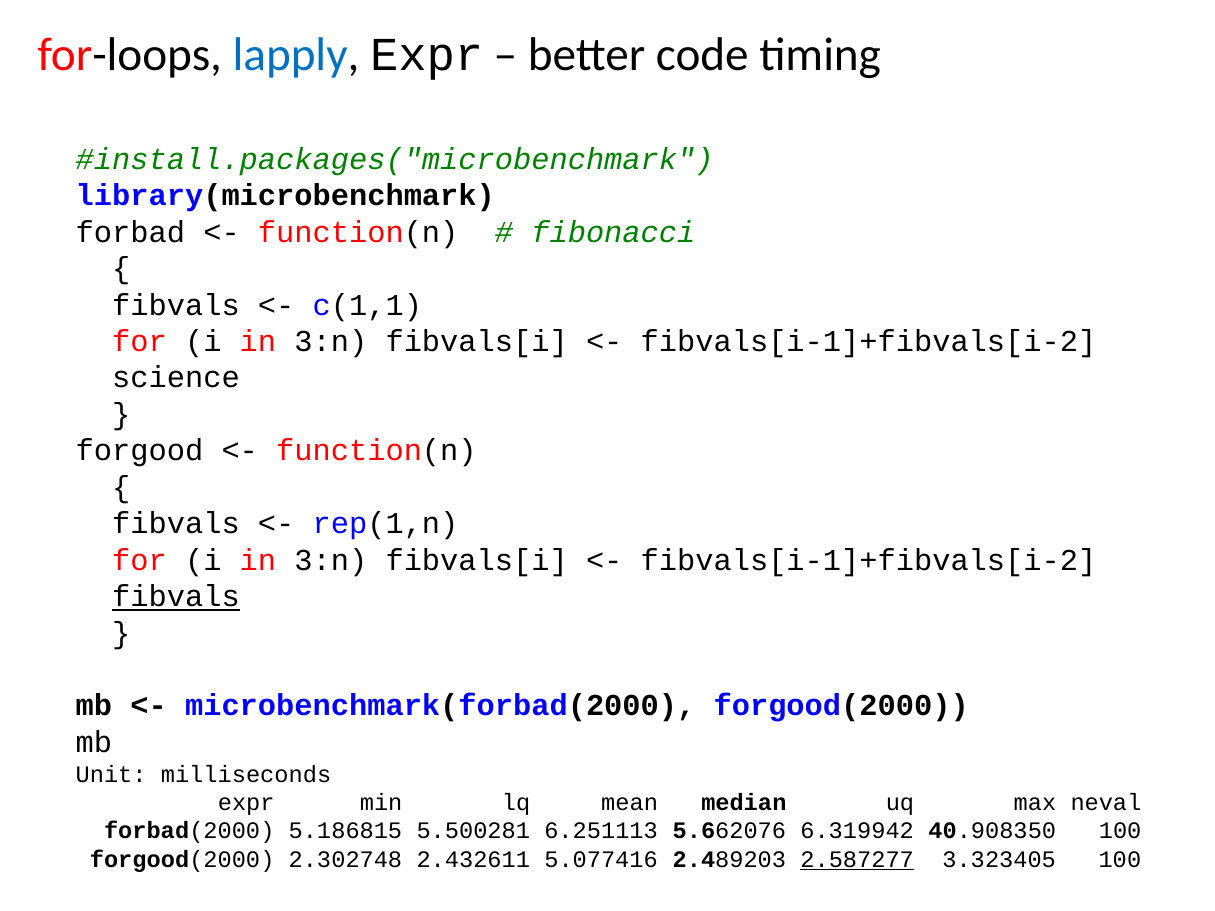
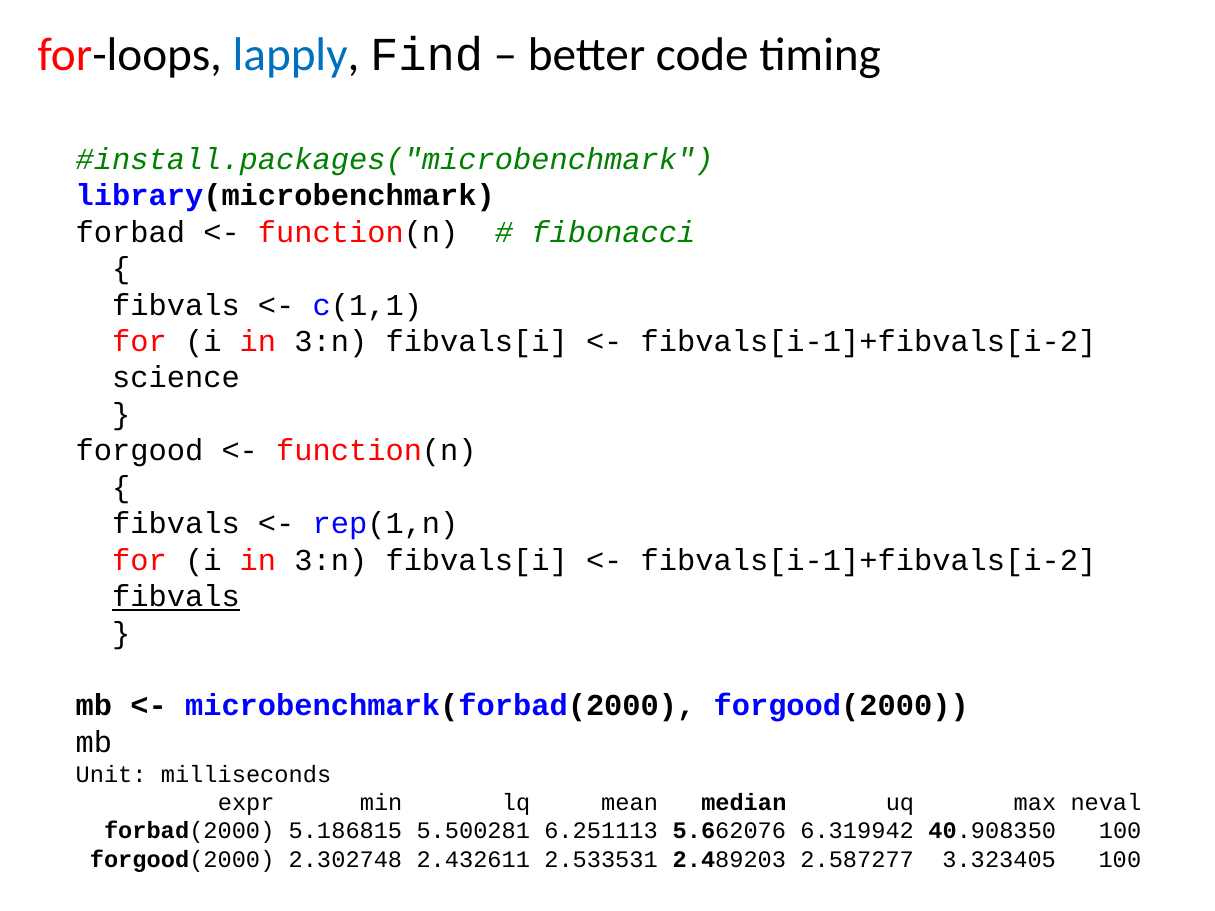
lapply Expr: Expr -> Find
5.077416: 5.077416 -> 2.533531
2.587277 underline: present -> none
